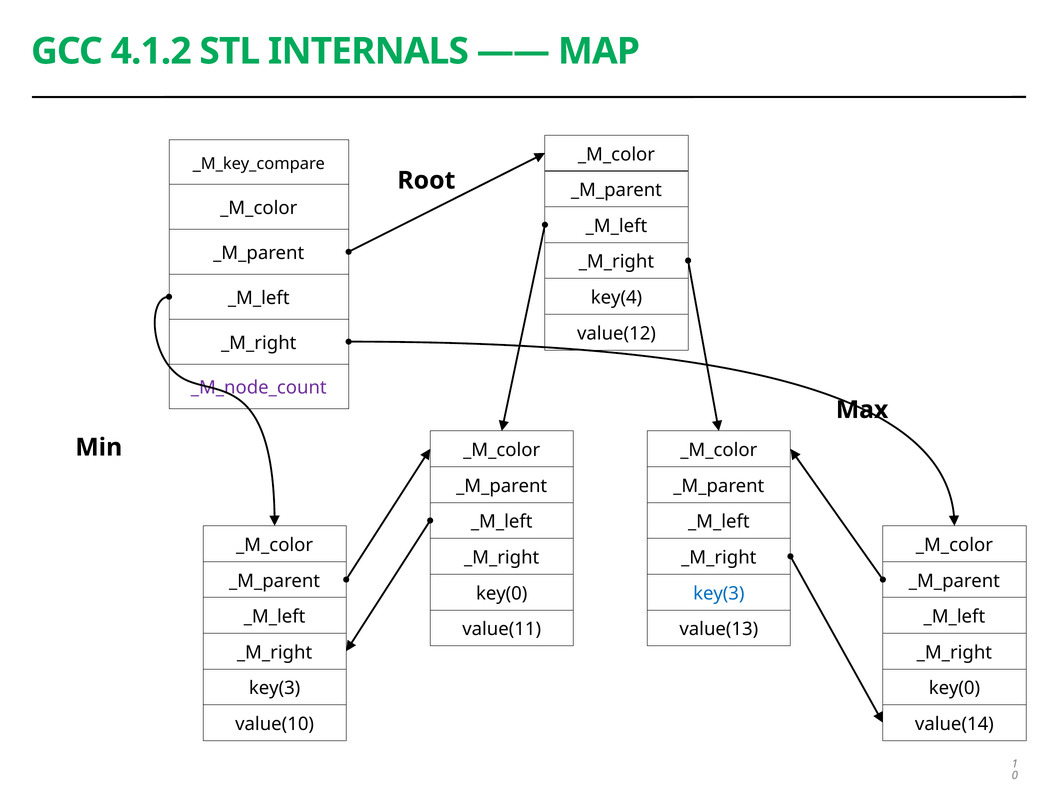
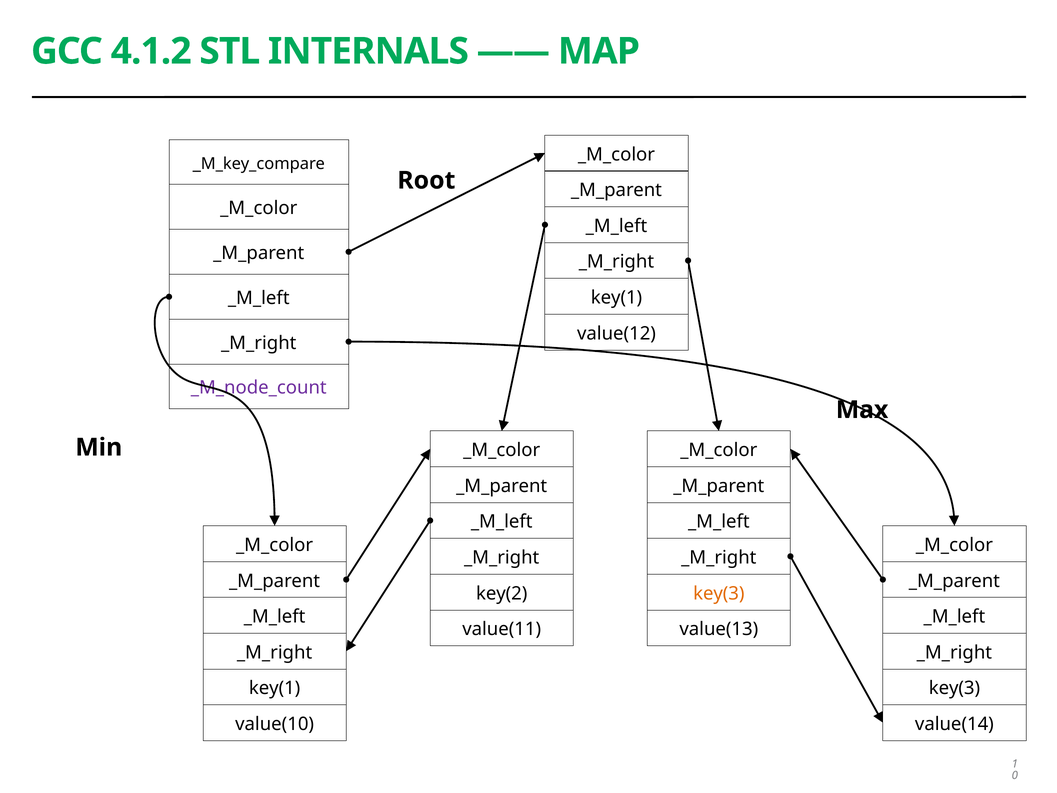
key(4 at (617, 298): key(4 -> key(1
key(0 at (502, 593): key(0 -> key(2
key(3 at (719, 593) colour: blue -> orange
key(3 at (275, 688): key(3 -> key(1
key(0 at (954, 688): key(0 -> key(3
